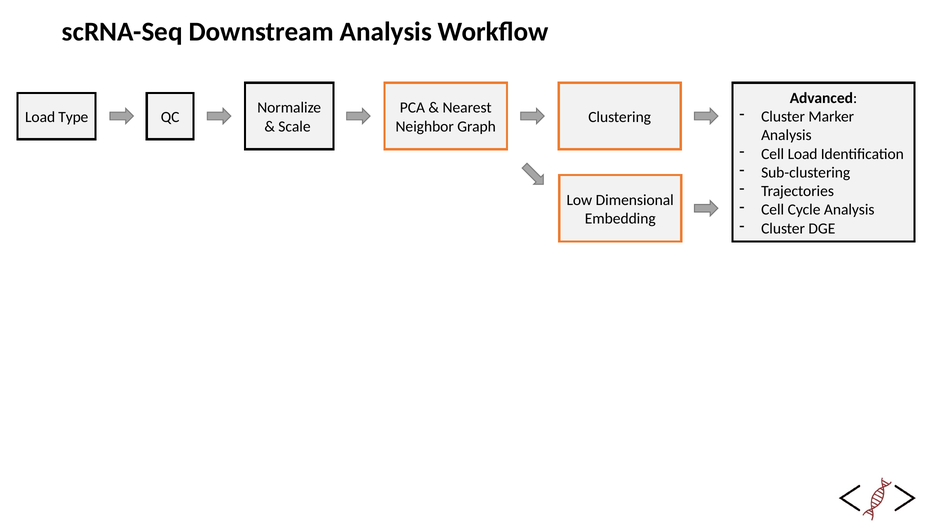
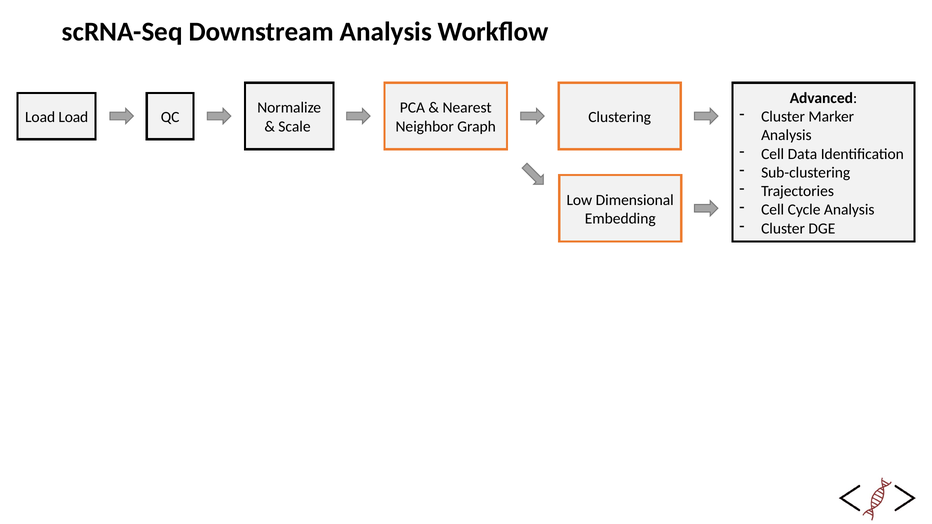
Load Type: Type -> Load
Cell Load: Load -> Data
